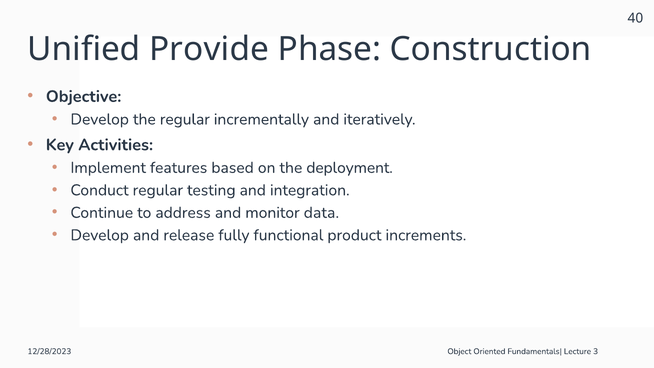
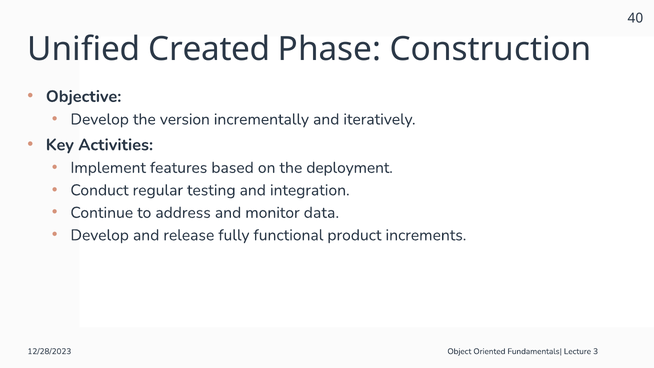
Provide: Provide -> Created
the regular: regular -> version
